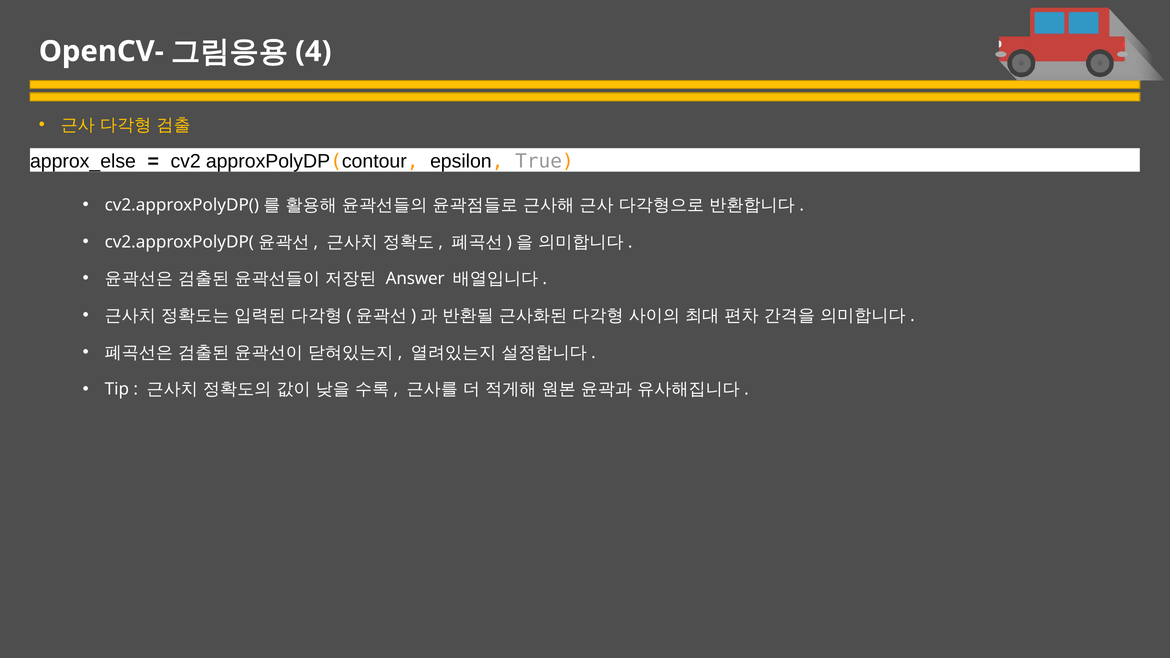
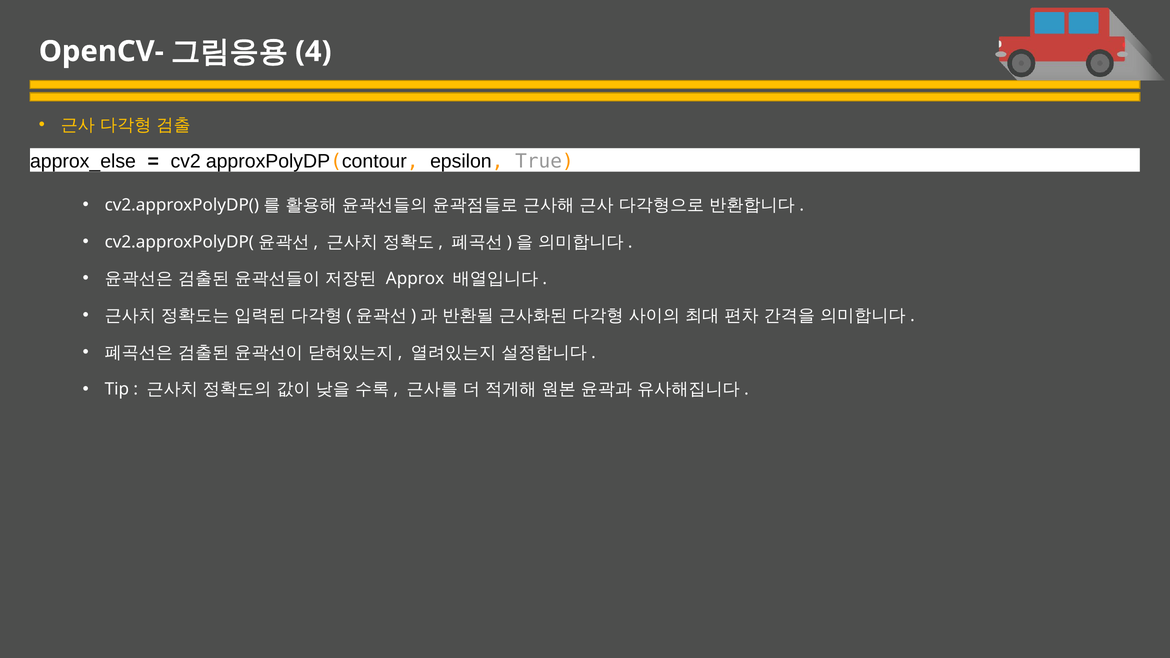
Answer: Answer -> Approx
